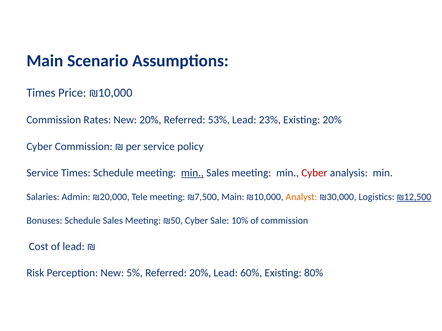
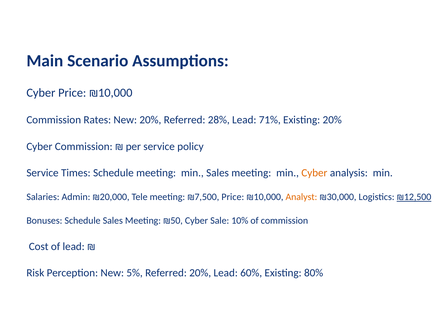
Times at (41, 93): Times -> Cyber
53%: 53% -> 28%
23%: 23% -> 71%
min at (192, 173) underline: present -> none
Cyber at (314, 173) colour: red -> orange
₪7,500 Main: Main -> Price
